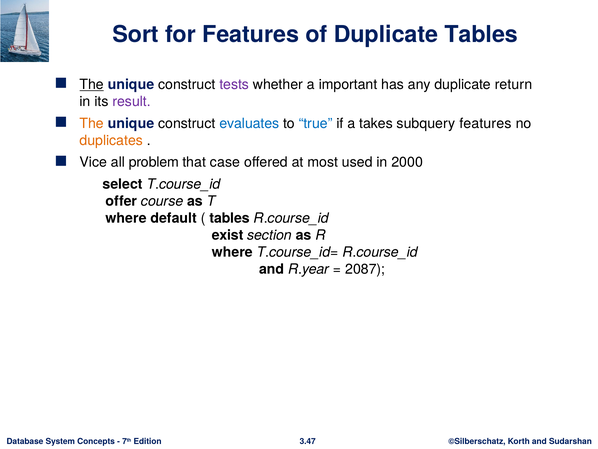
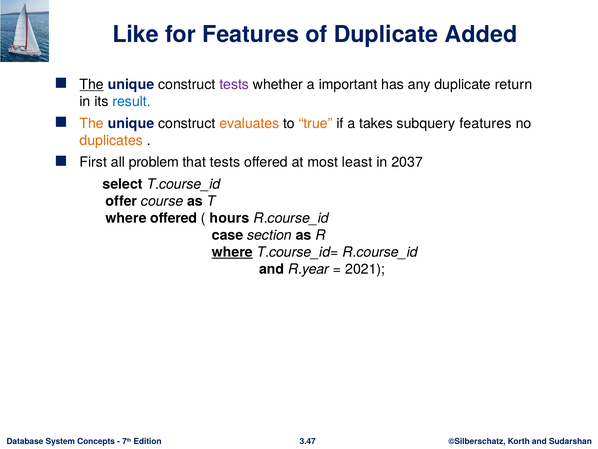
Sort: Sort -> Like
Duplicate Tables: Tables -> Added
result colour: purple -> blue
evaluates colour: blue -> orange
true colour: blue -> orange
Vice: Vice -> First
that case: case -> tests
used: used -> least
2000: 2000 -> 2037
where default: default -> offered
tables at (230, 218): tables -> hours
exist: exist -> case
where at (232, 252) underline: none -> present
2087: 2087 -> 2021
